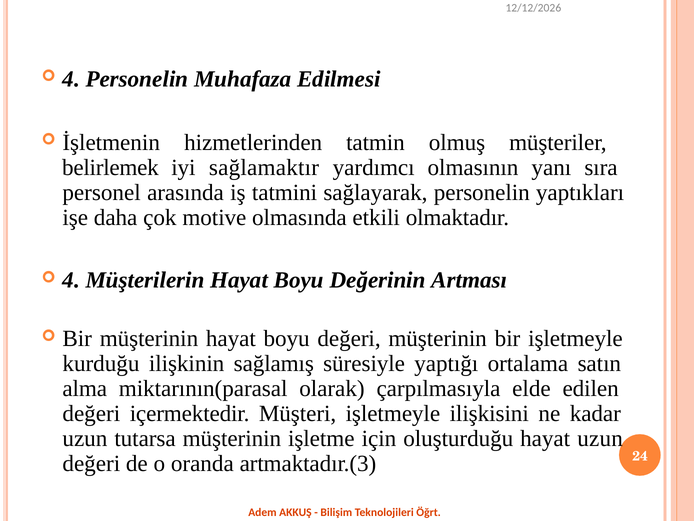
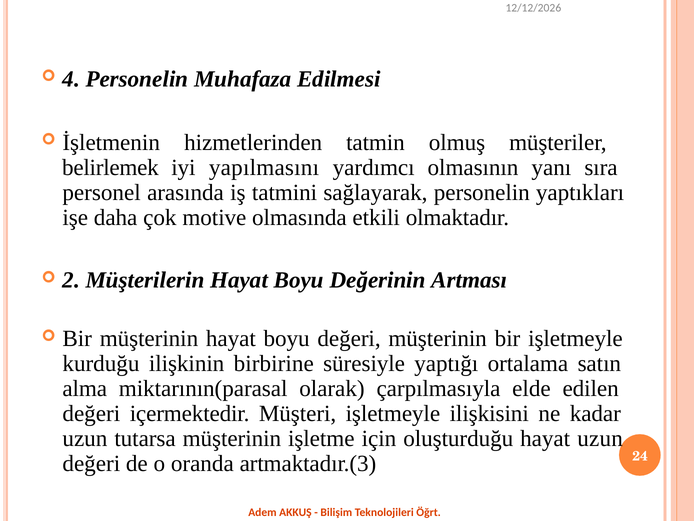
sağlamaktır: sağlamaktır -> yapılmasını
4 at (71, 280): 4 -> 2
sağlamış: sağlamış -> birbirine
